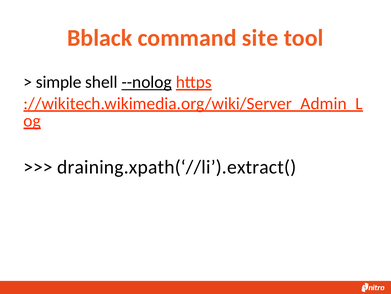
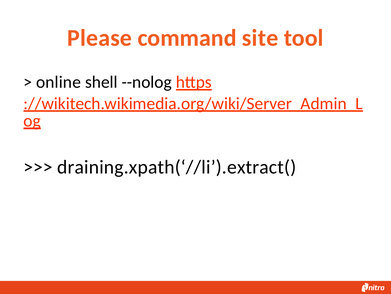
Bblack: Bblack -> Please
simple: simple -> online
--nolog underline: present -> none
